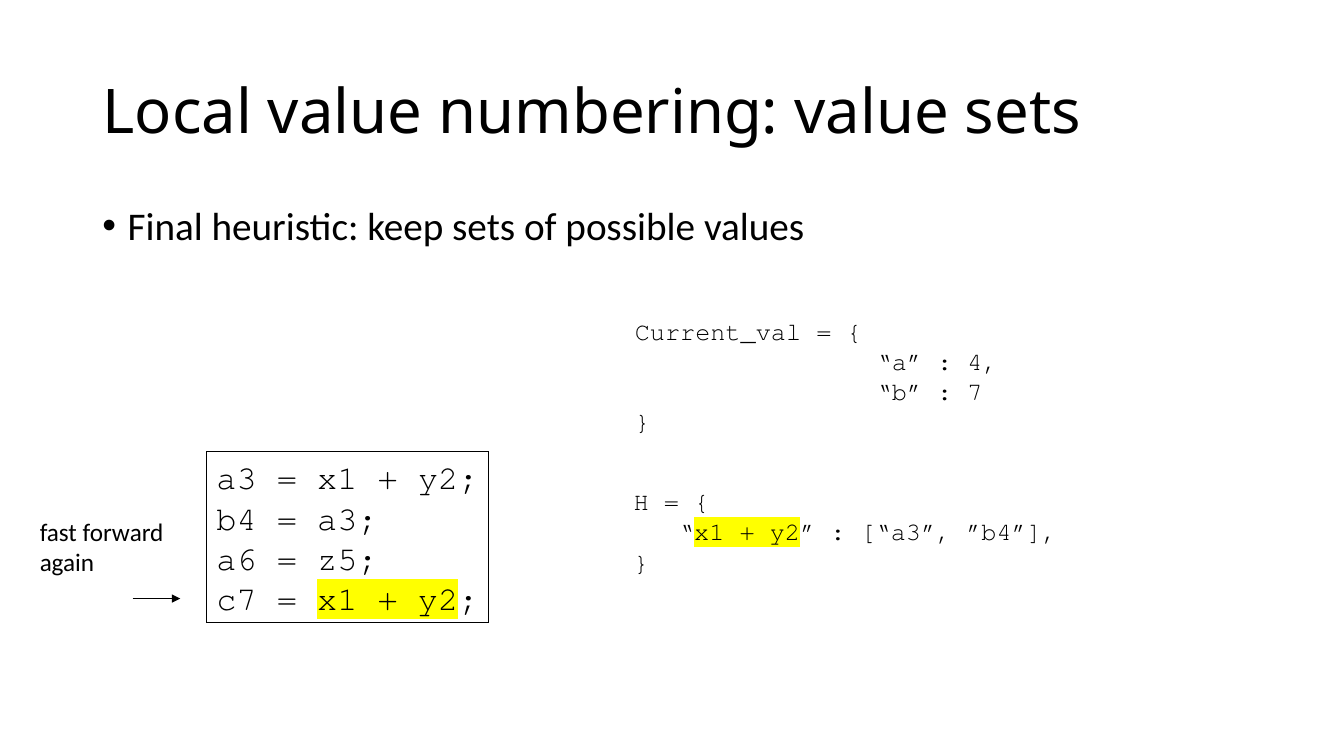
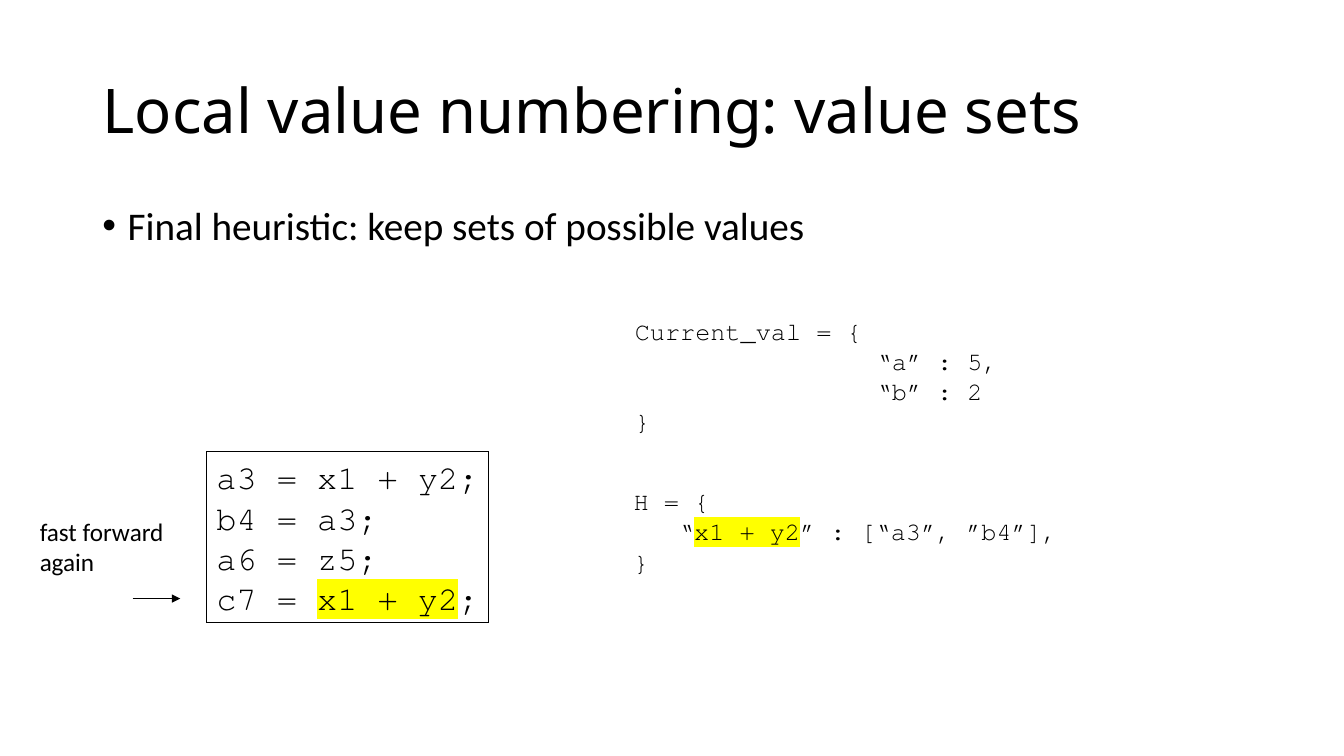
4: 4 -> 5
7: 7 -> 2
